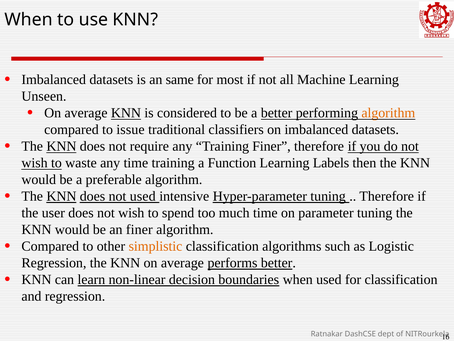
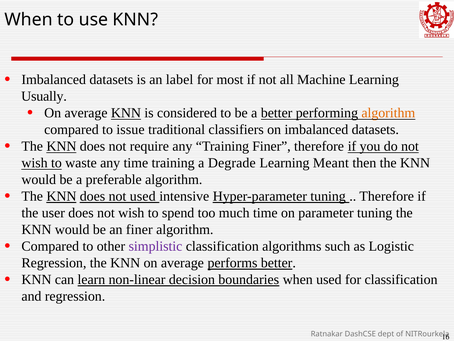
same: same -> label
Unseen: Unseen -> Usually
Function: Function -> Degrade
Labels: Labels -> Meant
simplistic colour: orange -> purple
